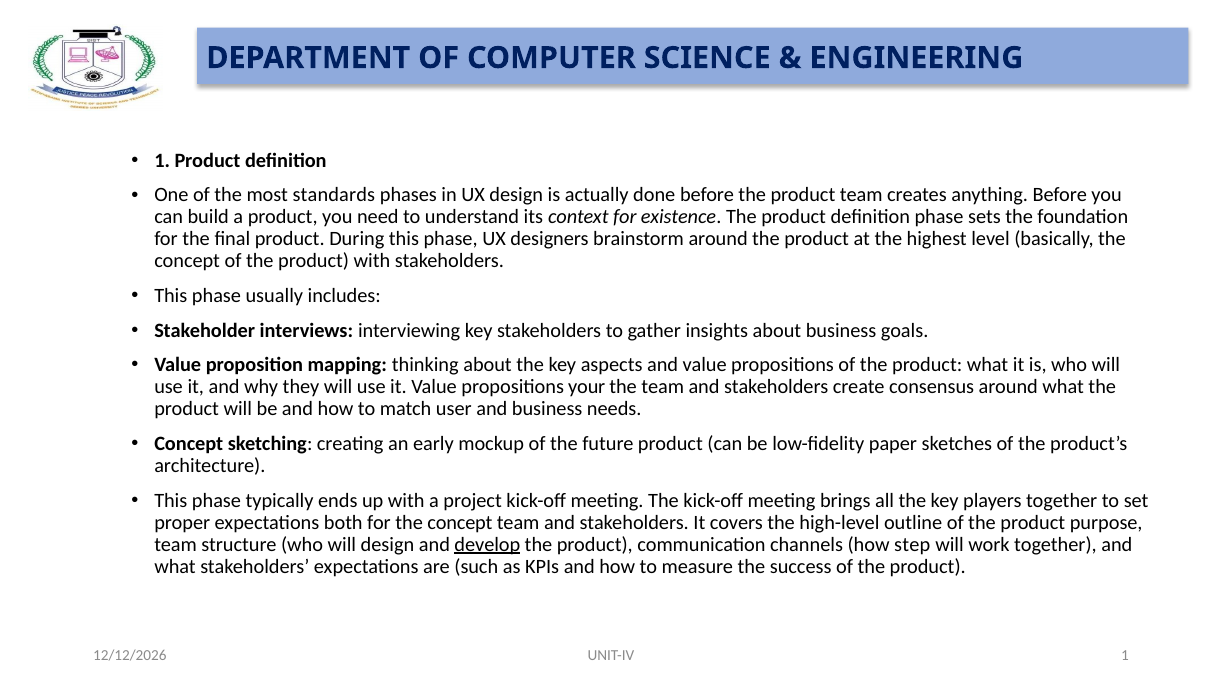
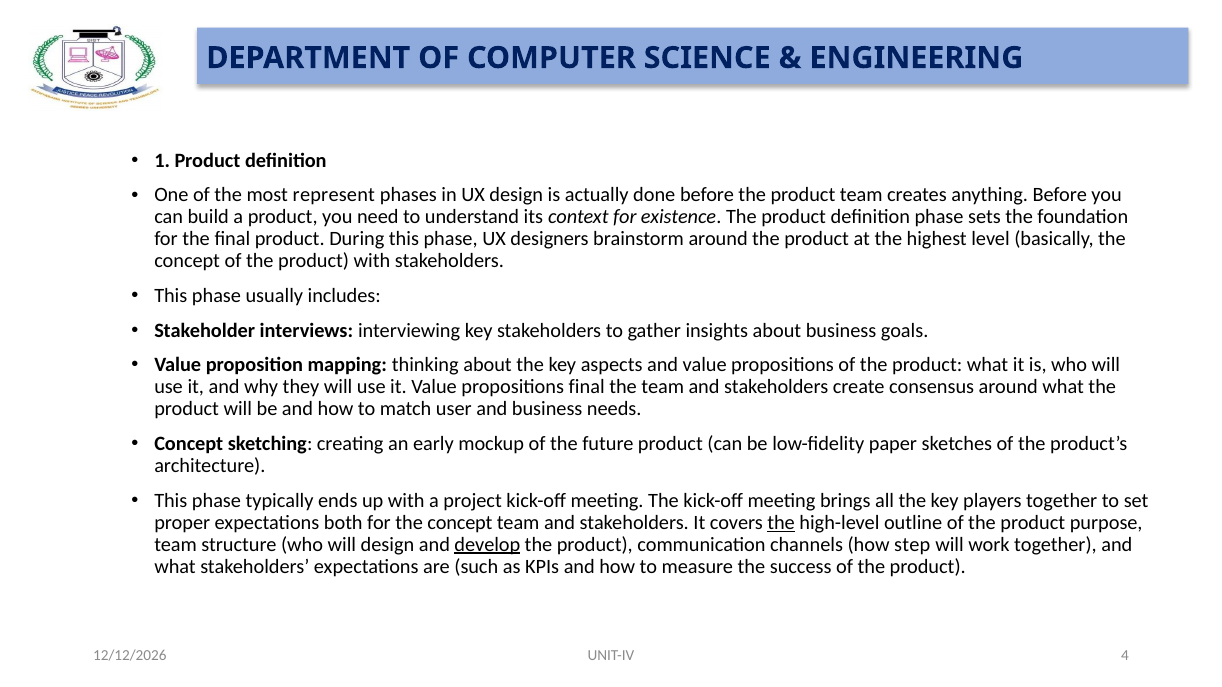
standards: standards -> represent
propositions your: your -> final
the at (781, 523) underline: none -> present
UNIT-IV 1: 1 -> 4
